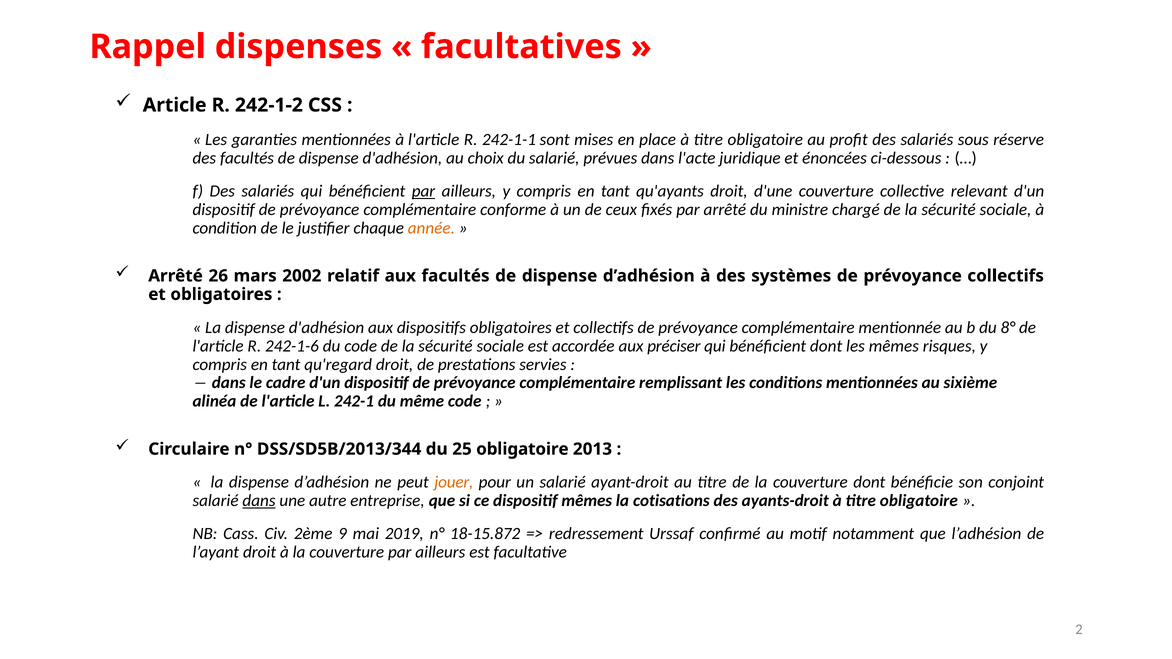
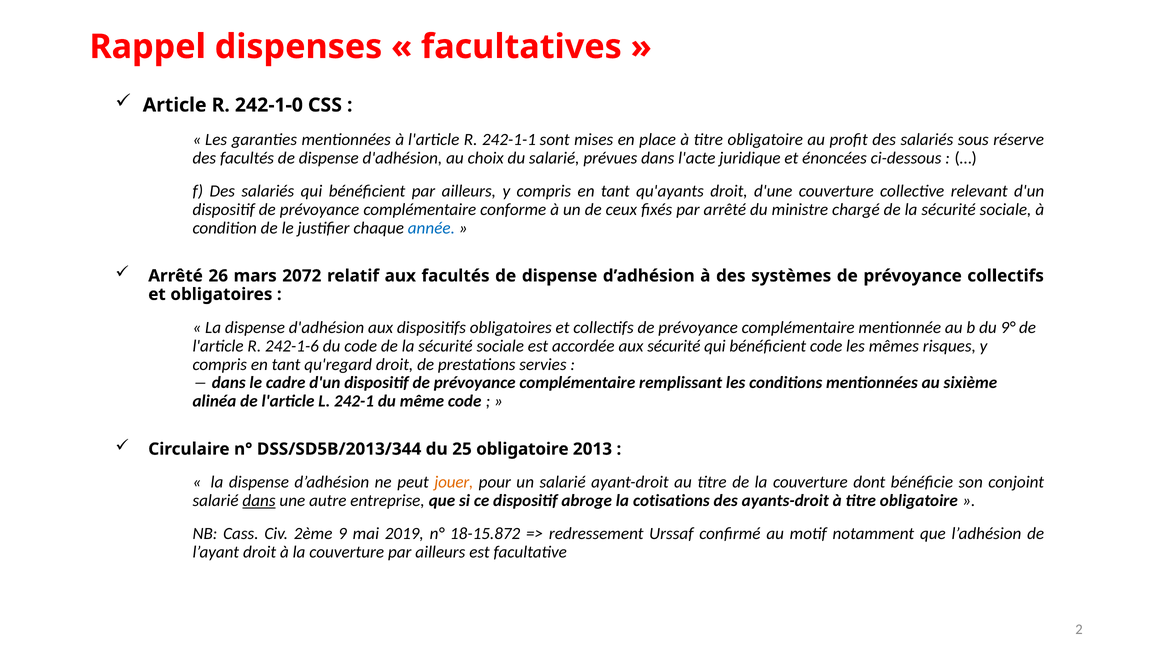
242-1-2: 242-1-2 -> 242-1-0
par at (424, 191) underline: present -> none
année colour: orange -> blue
2002: 2002 -> 2072
8°: 8° -> 9°
aux préciser: préciser -> sécurité
bénéficient dont: dont -> code
dispositif mêmes: mêmes -> abroge
